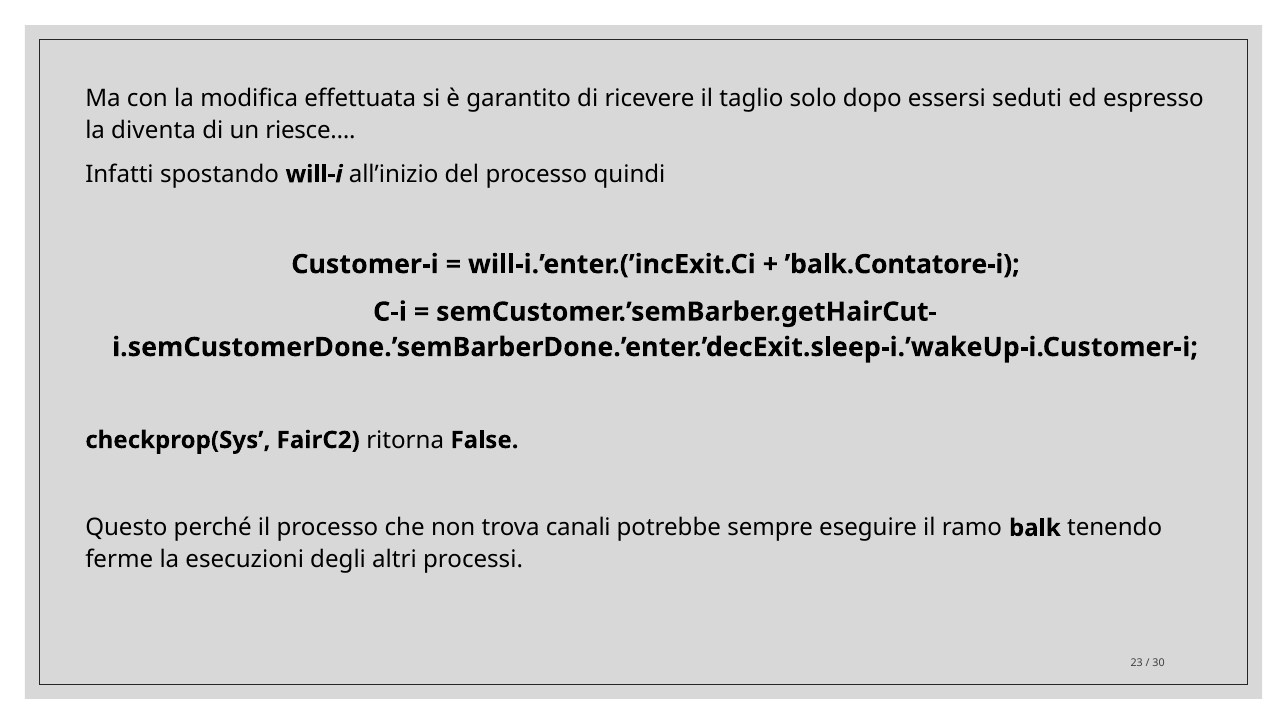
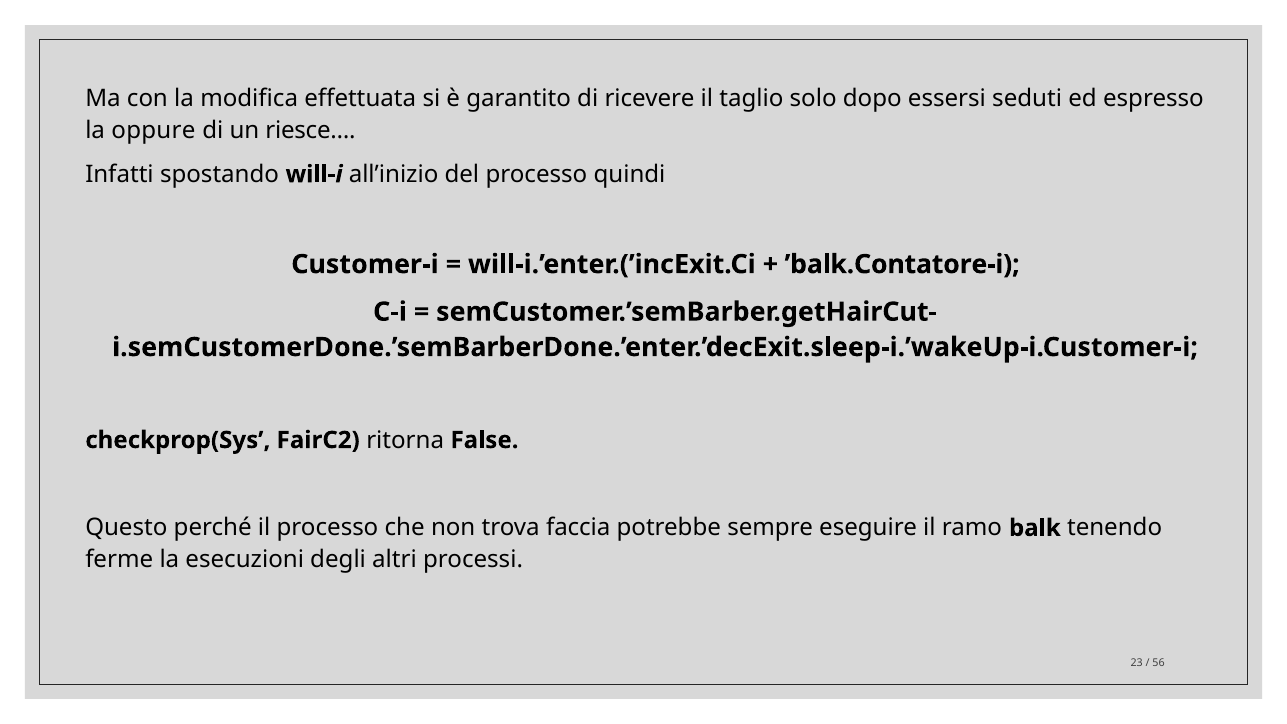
diventa: diventa -> oppure
canali: canali -> faccia
30: 30 -> 56
